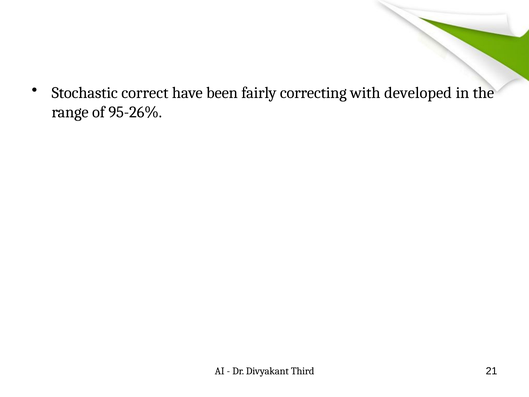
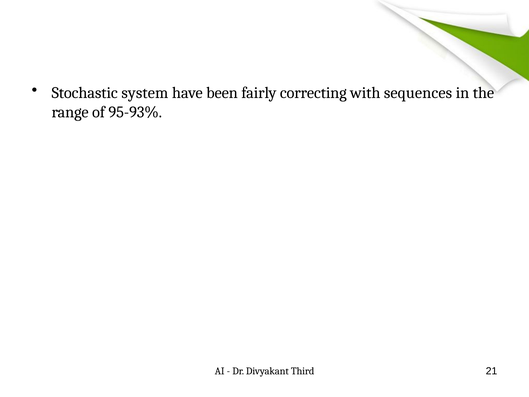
correct: correct -> system
developed: developed -> sequences
95-26%: 95-26% -> 95-93%
